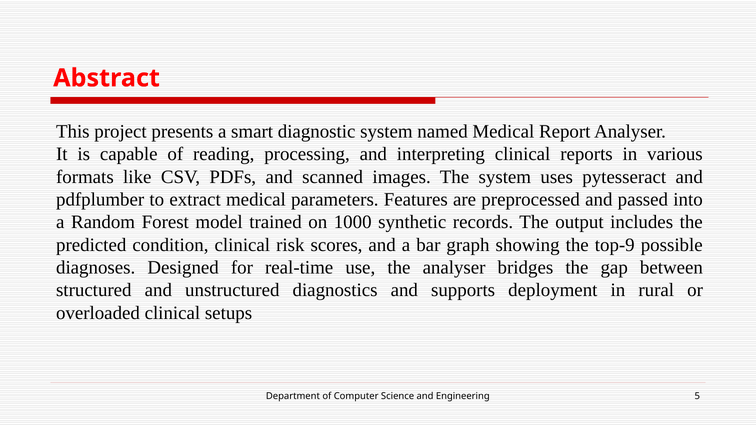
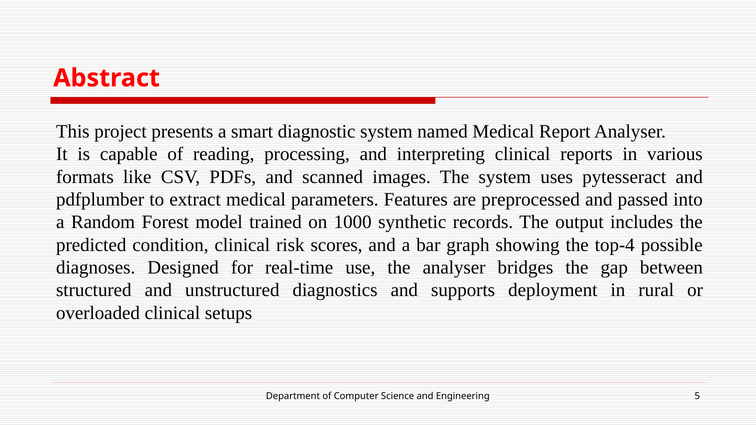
top-9: top-9 -> top-4
